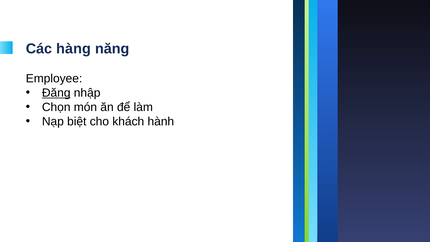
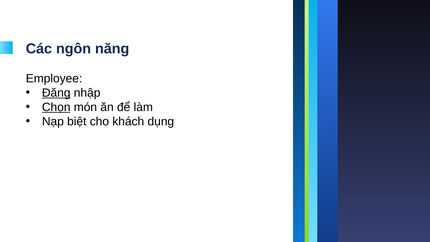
hàng: hàng -> ngôn
Chọn underline: none -> present
hành: hành -> dụng
